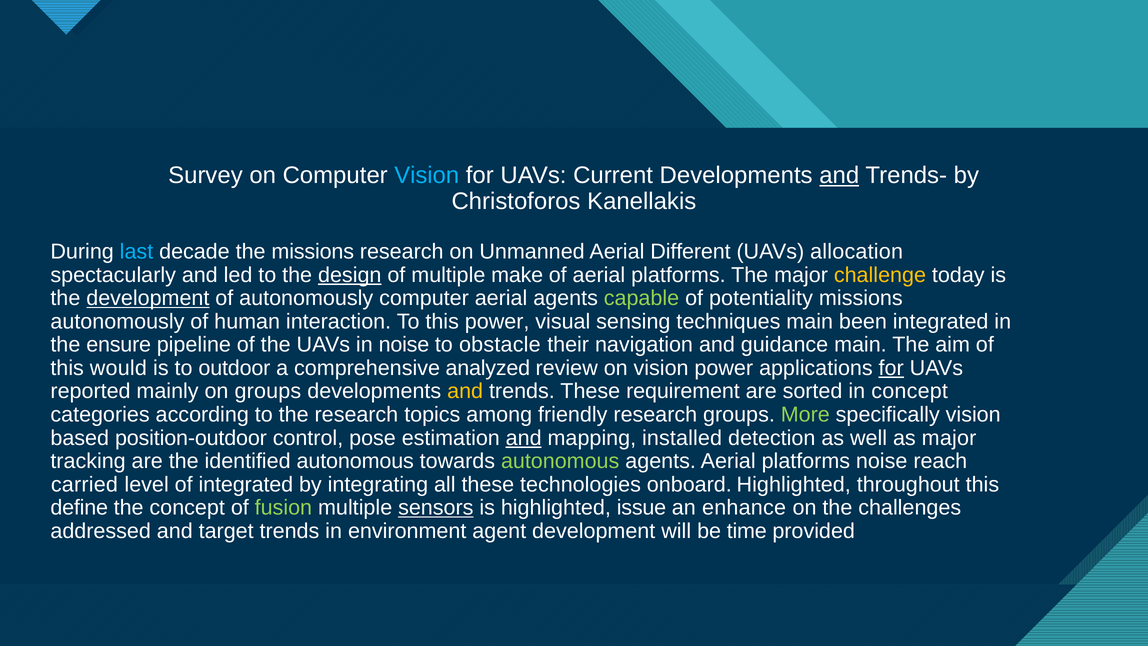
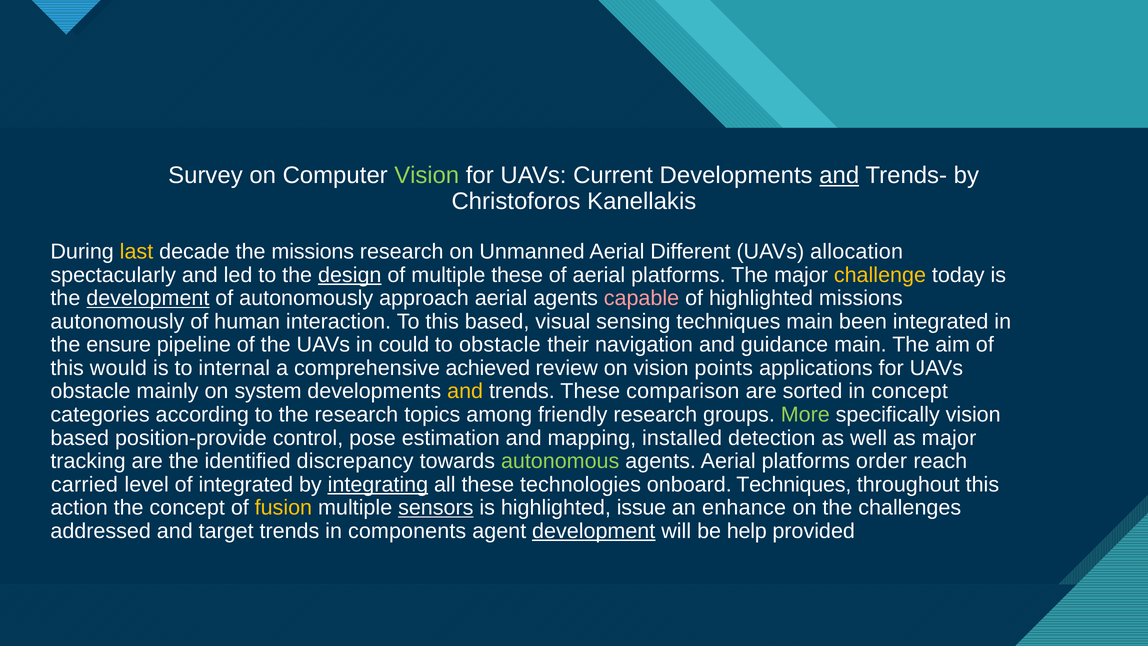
Vision at (427, 175) colour: light blue -> light green
last colour: light blue -> yellow
multiple make: make -> these
autonomously computer: computer -> approach
capable colour: light green -> pink
of potentiality: potentiality -> highlighted
this power: power -> based
in noise: noise -> could
outdoor: outdoor -> internal
analyzed: analyzed -> achieved
vision power: power -> points
for at (891, 368) underline: present -> none
reported at (91, 391): reported -> obstacle
on groups: groups -> system
requirement: requirement -> comparison
position-outdoor: position-outdoor -> position-provide
and at (524, 438) underline: present -> none
identified autonomous: autonomous -> discrepancy
platforms noise: noise -> order
integrating underline: none -> present
onboard Highlighted: Highlighted -> Techniques
define: define -> action
fusion colour: light green -> yellow
environment: environment -> components
development at (594, 531) underline: none -> present
time: time -> help
